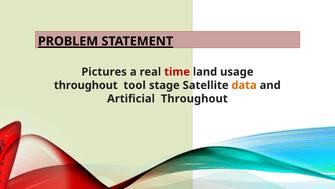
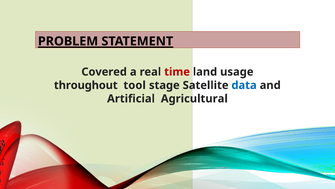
Pictures: Pictures -> Covered
data colour: orange -> blue
Artificial Throughout: Throughout -> Agricultural
